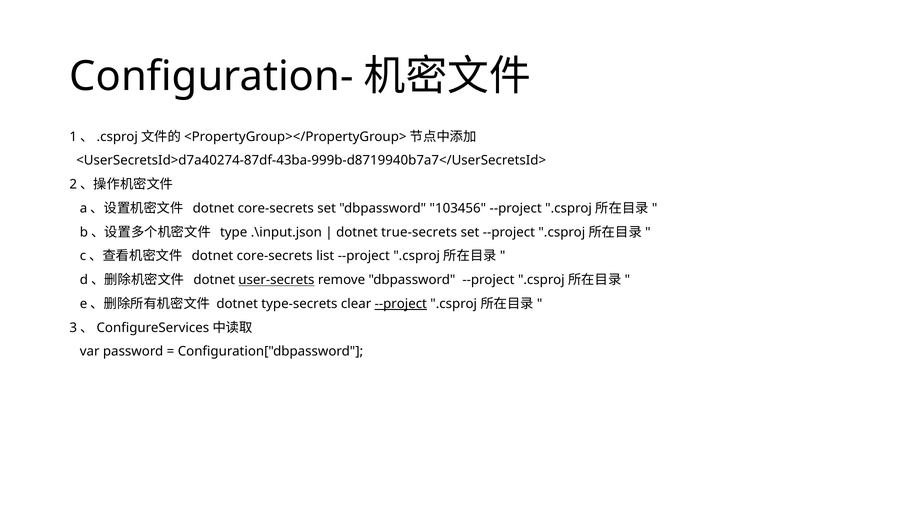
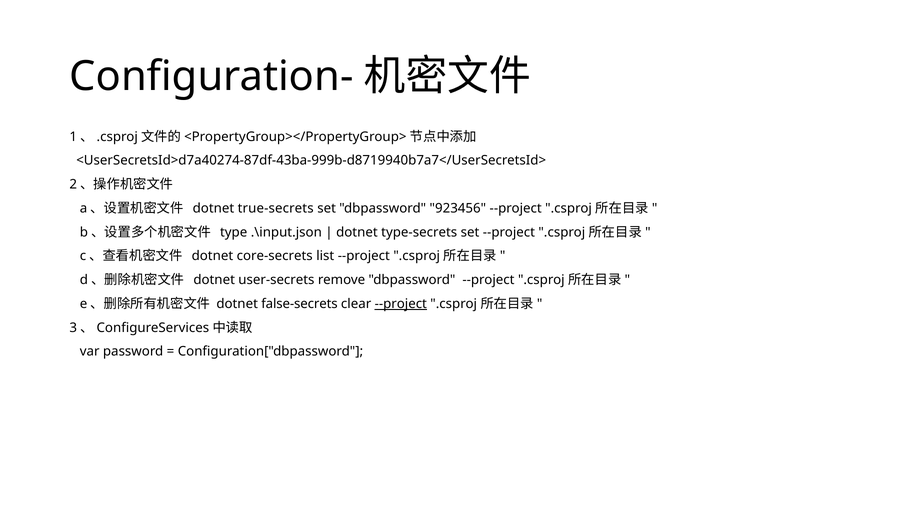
core-secrets at (276, 209): core-secrets -> true-secrets
103456: 103456 -> 923456
true-secrets: true-secrets -> type-secrets
user-secrets underline: present -> none
type-secrets: type-secrets -> false-secrets
